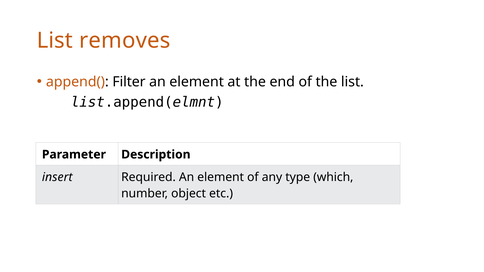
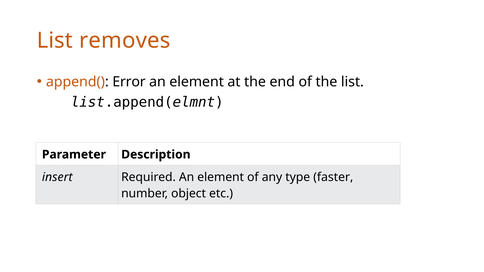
Filter: Filter -> Error
which: which -> faster
